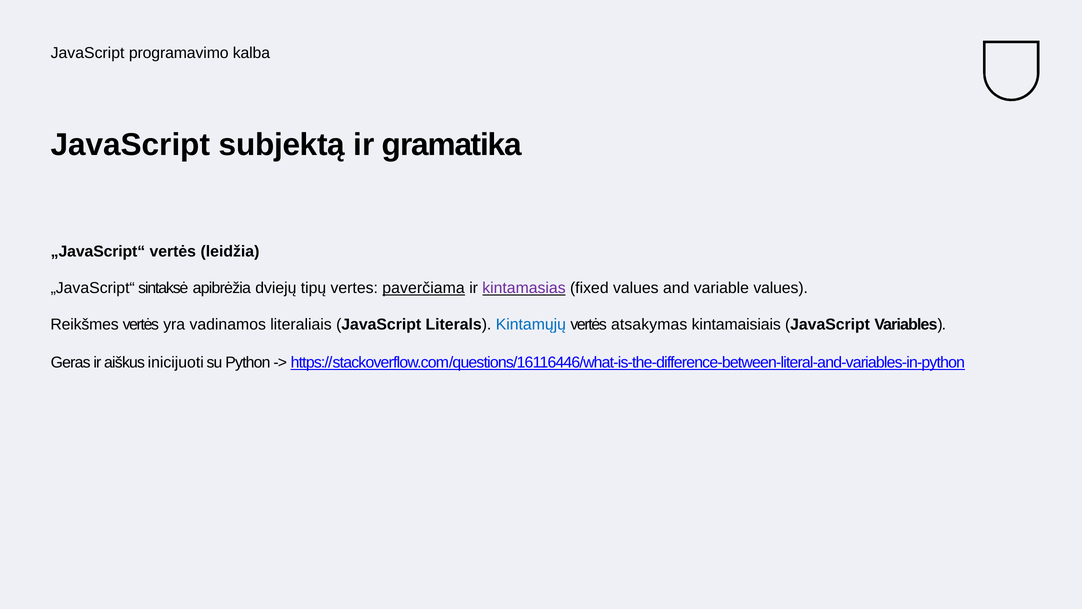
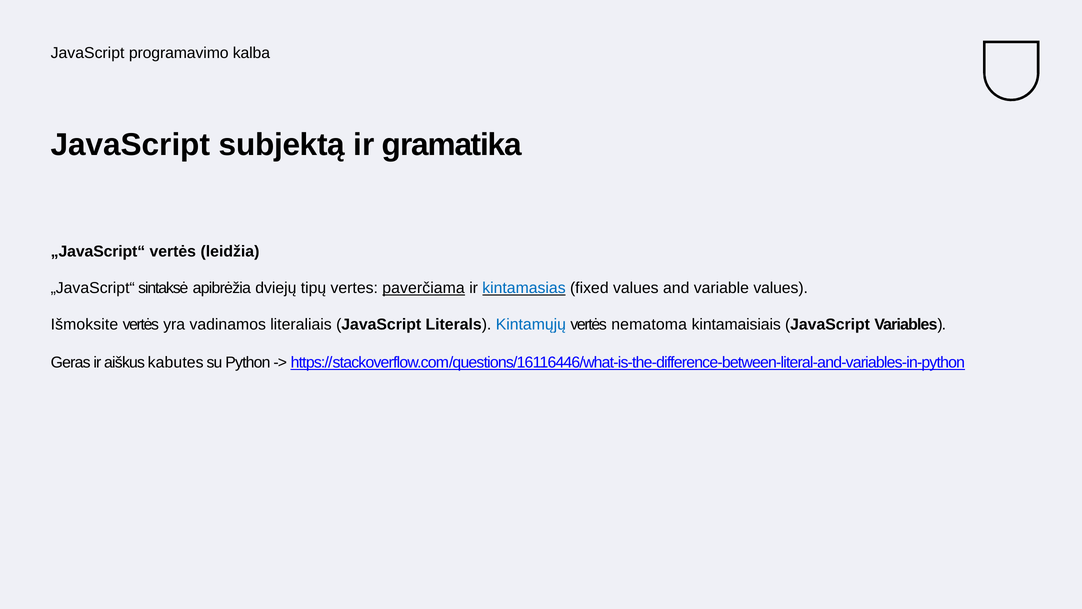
kintamasias colour: purple -> blue
Reikšmes: Reikšmes -> Išmoksite
atsakymas: atsakymas -> nematoma
inicijuoti: inicijuoti -> kabutes
